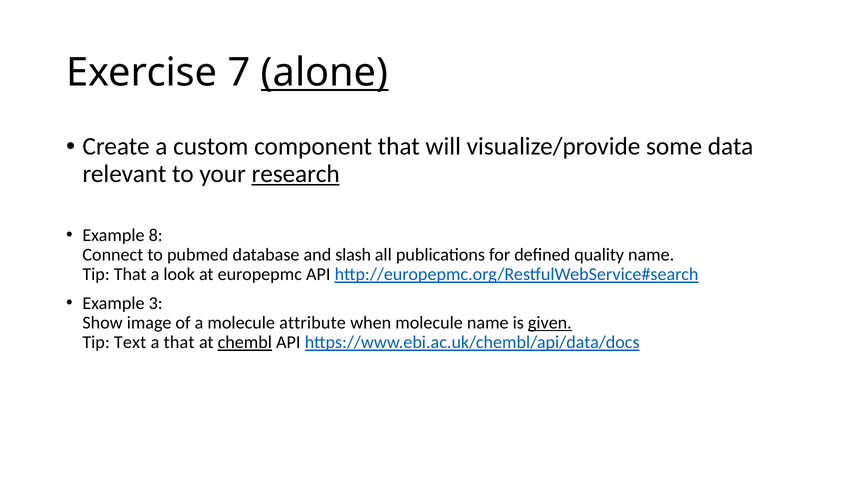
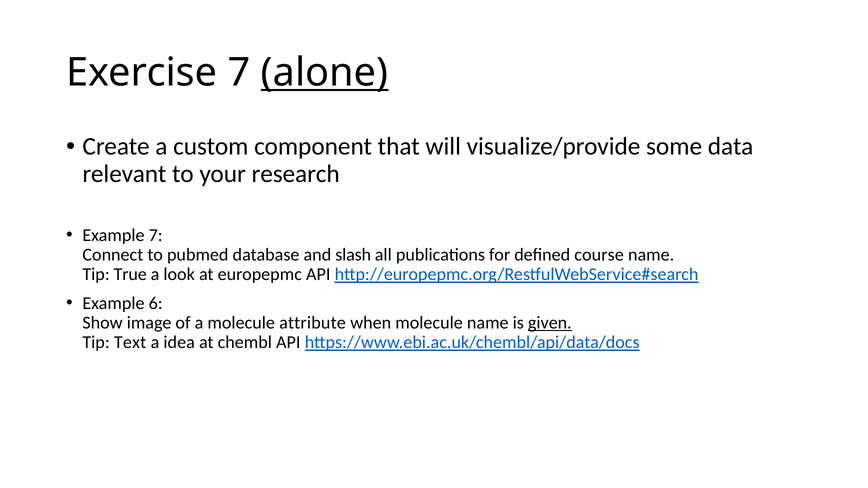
research underline: present -> none
Example 8: 8 -> 7
quality: quality -> course
Tip That: That -> True
3: 3 -> 6
a that: that -> idea
chembl underline: present -> none
